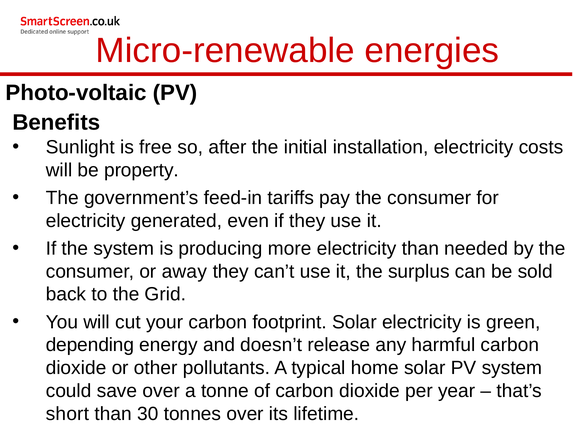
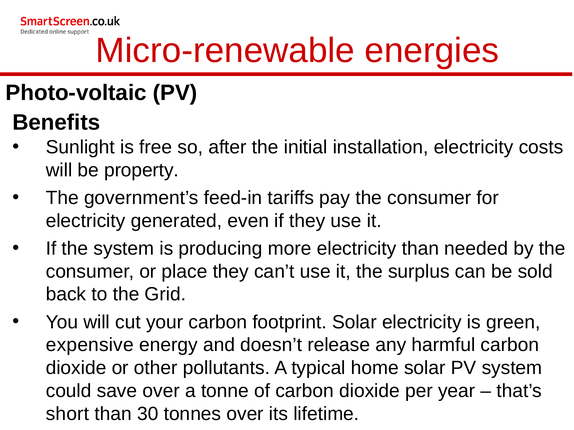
away: away -> place
depending: depending -> expensive
